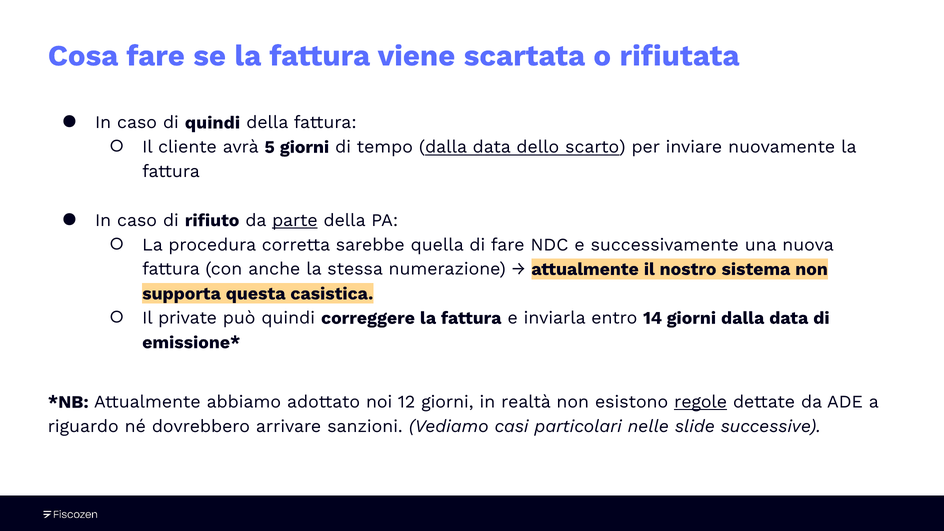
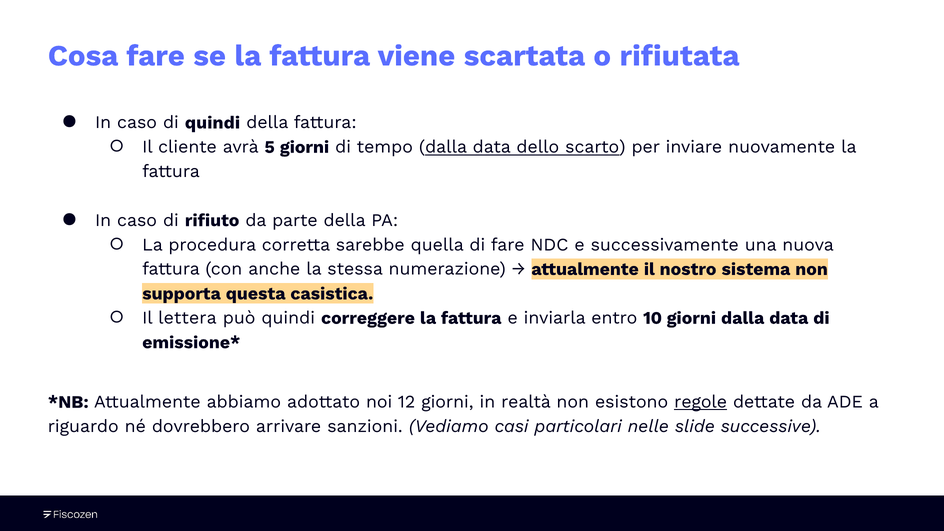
parte underline: present -> none
private: private -> lettera
14: 14 -> 10
